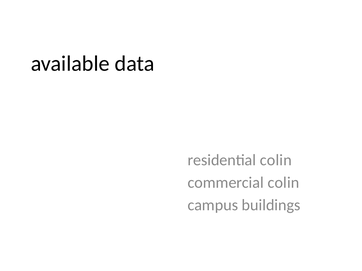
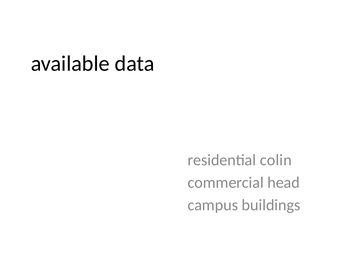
commercial colin: colin -> head
